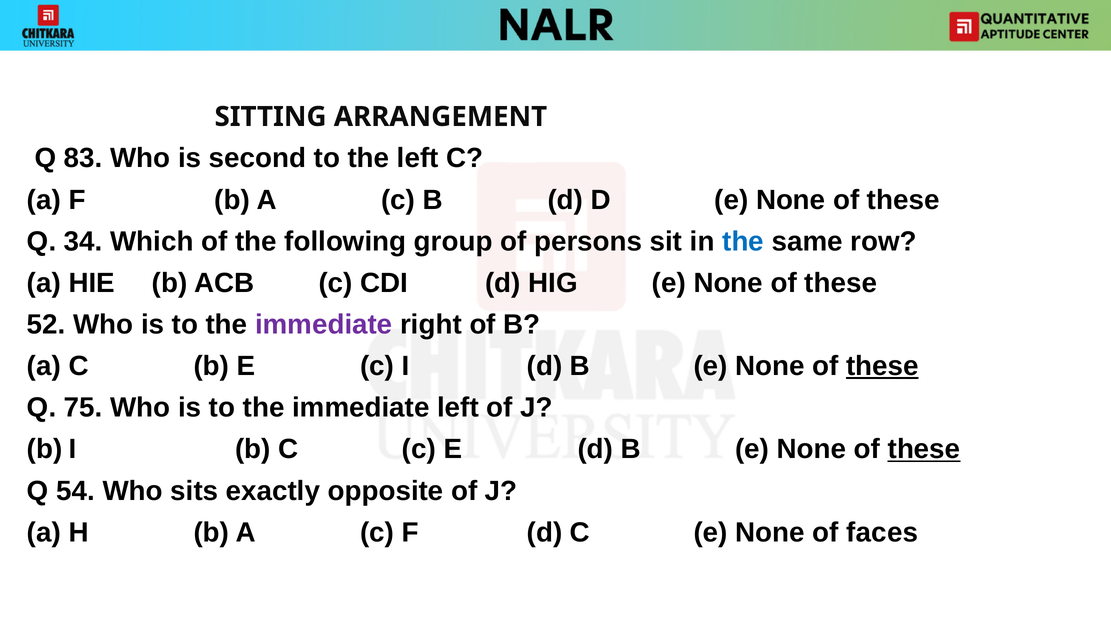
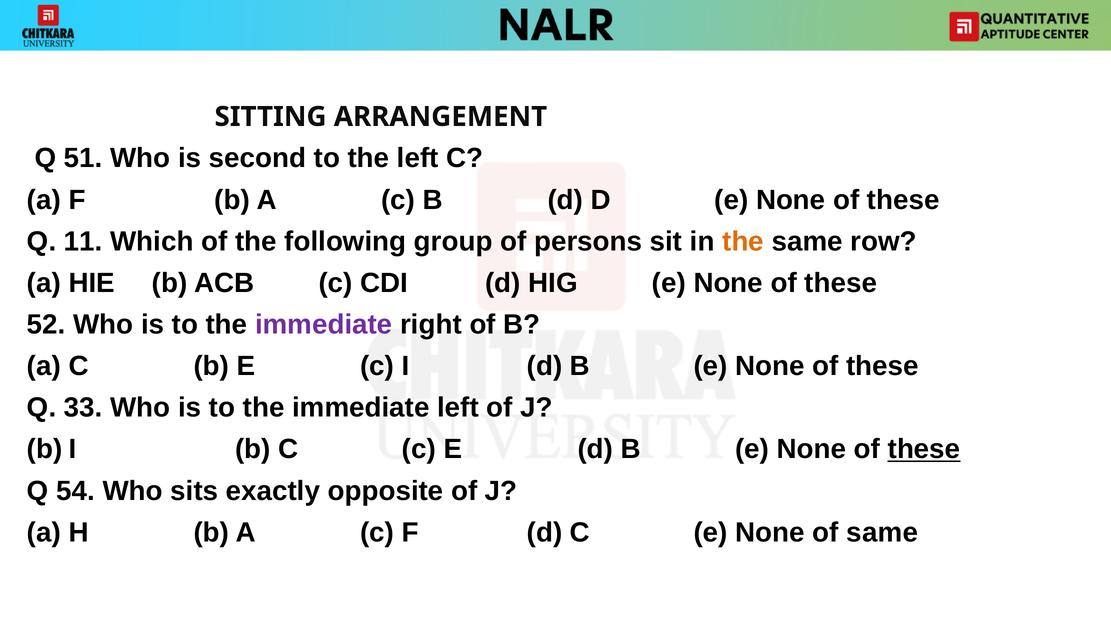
83: 83 -> 51
34: 34 -> 11
the at (743, 241) colour: blue -> orange
these at (882, 366) underline: present -> none
75: 75 -> 33
of faces: faces -> same
